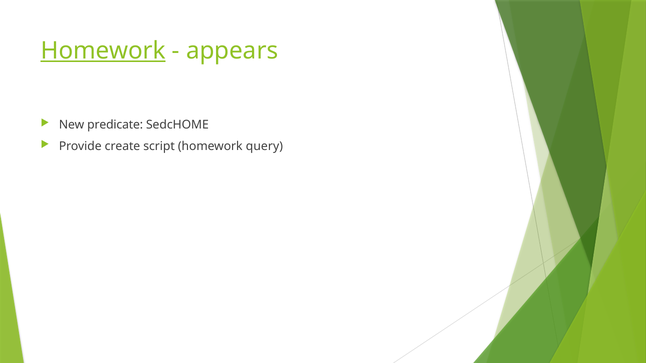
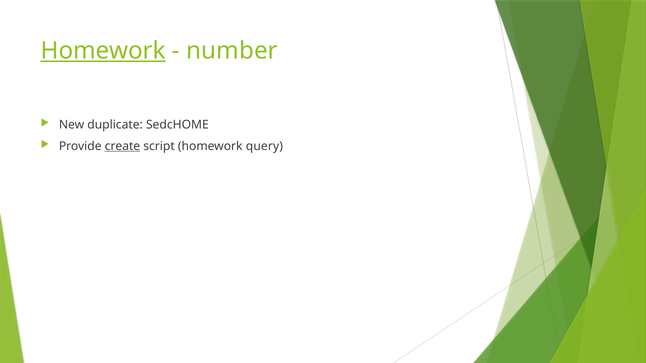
appears: appears -> number
predicate: predicate -> duplicate
create underline: none -> present
